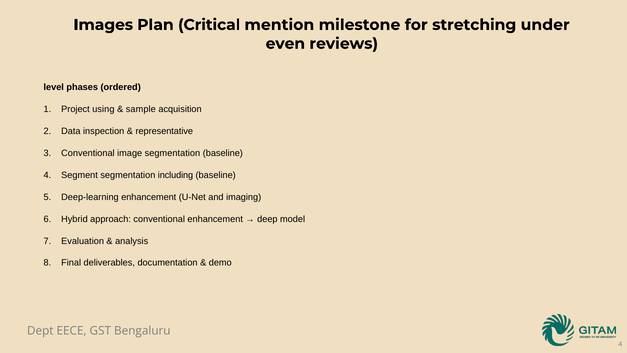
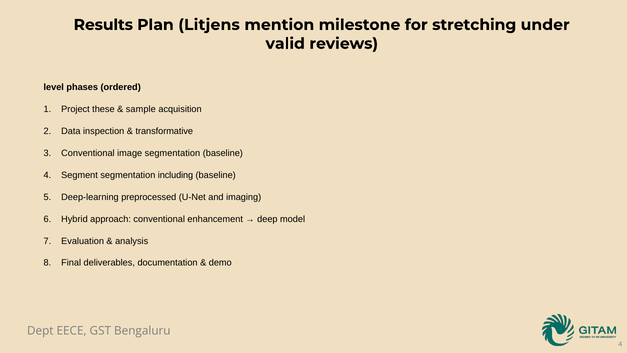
Images: Images -> Results
Critical: Critical -> Litjens
even: even -> valid
using: using -> these
representative: representative -> transformative
Deep-learning enhancement: enhancement -> preprocessed
